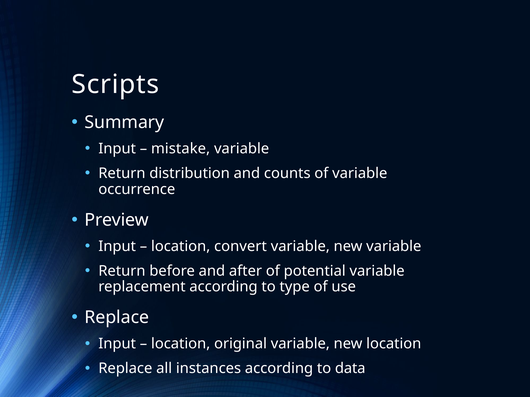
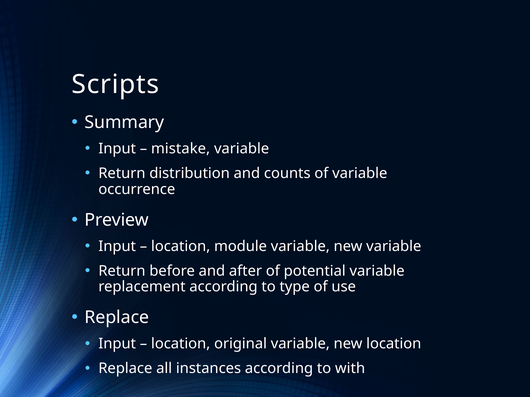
convert: convert -> module
data: data -> with
